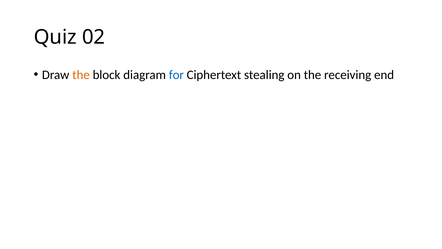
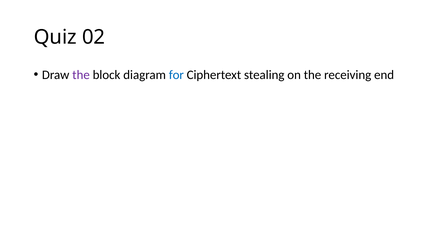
the at (81, 75) colour: orange -> purple
